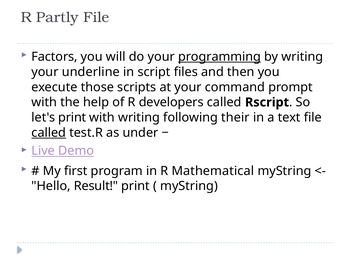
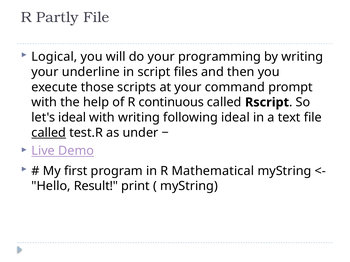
Factors: Factors -> Logical
programming underline: present -> none
developers: developers -> continuous
let's print: print -> ideal
following their: their -> ideal
